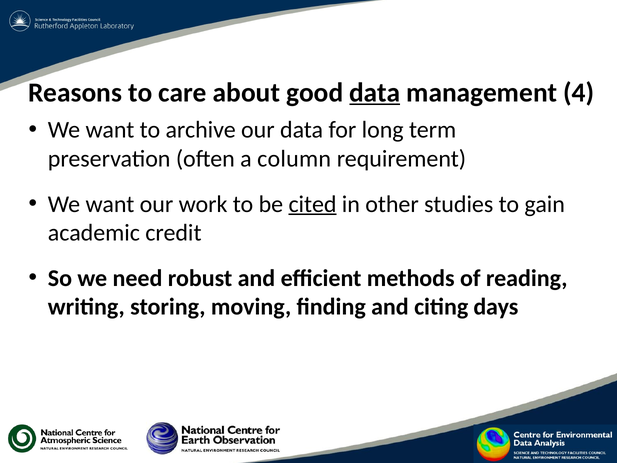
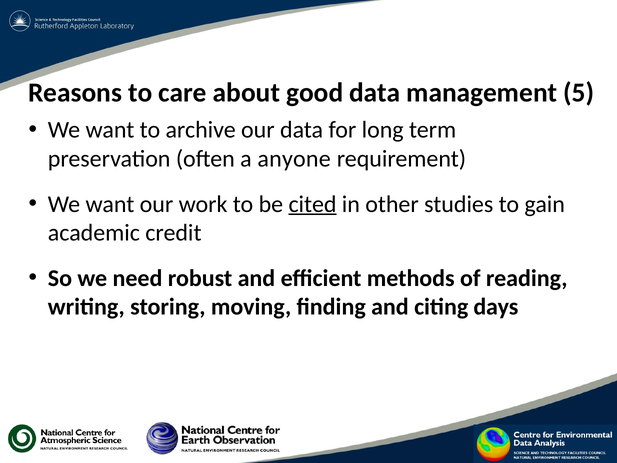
data at (375, 92) underline: present -> none
4: 4 -> 5
column: column -> anyone
